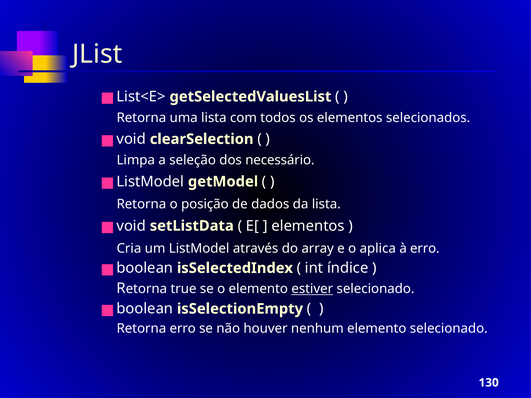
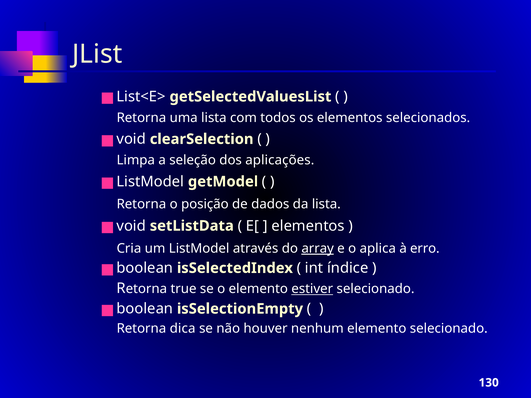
necessário: necessário -> aplicações
array underline: none -> present
Retorna erro: erro -> dica
